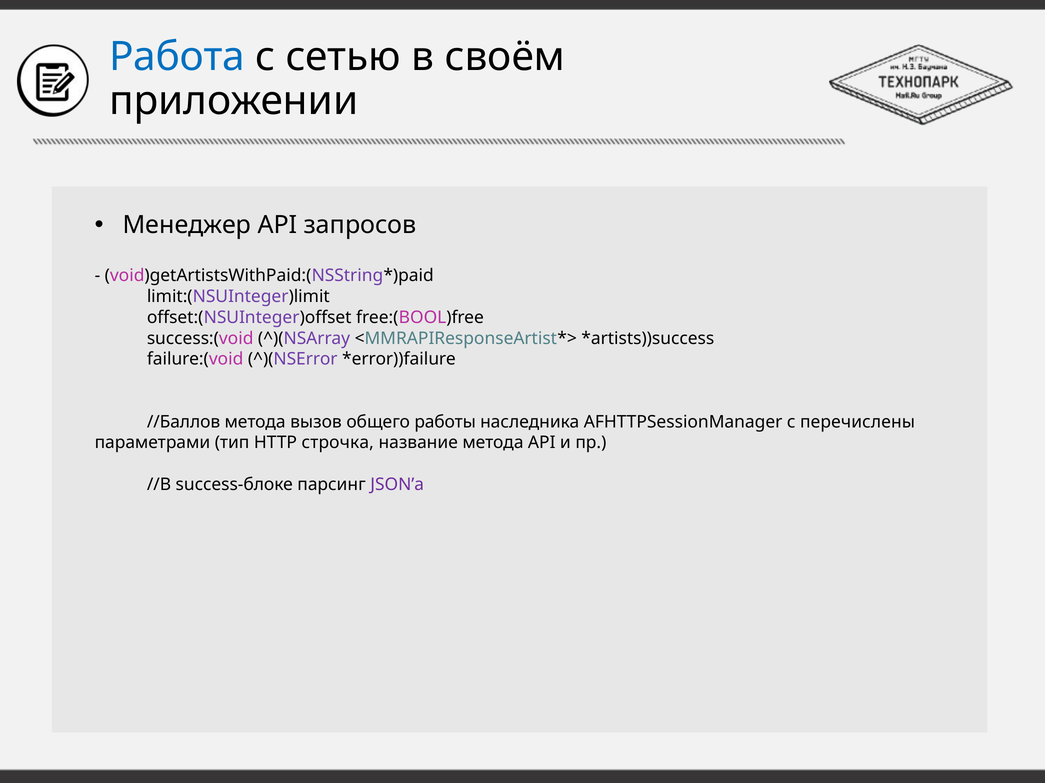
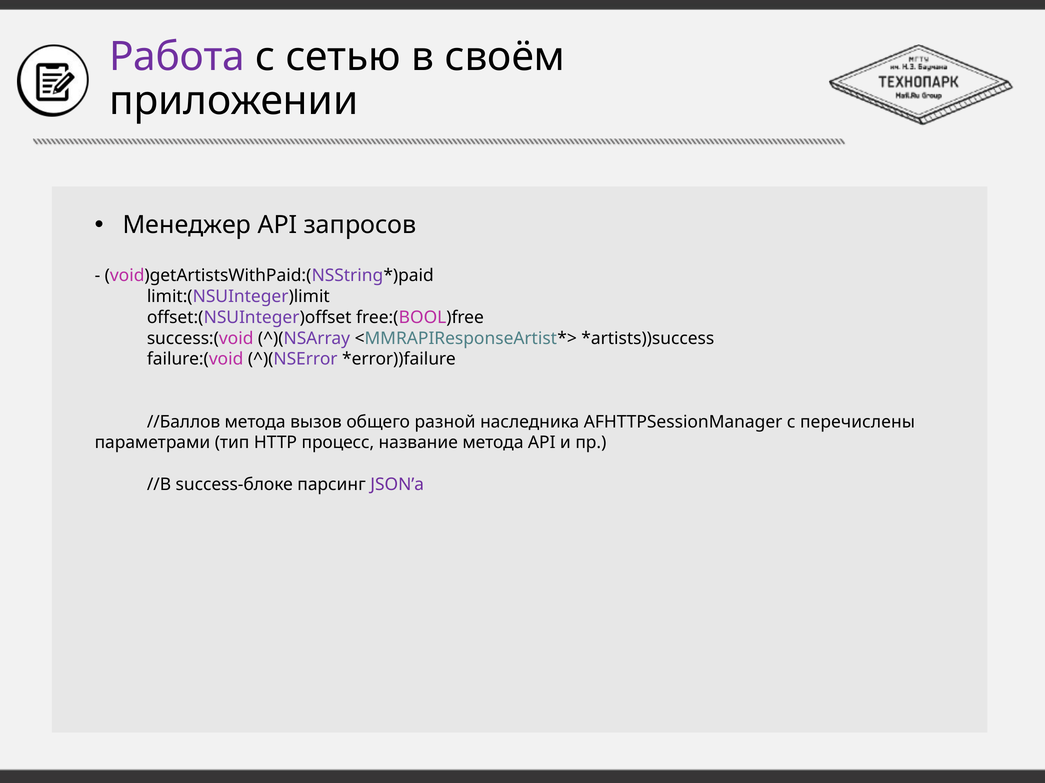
Работа colour: blue -> purple
работы: работы -> разной
строчка: строчка -> процесс
